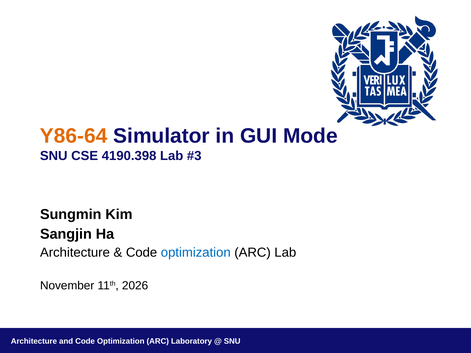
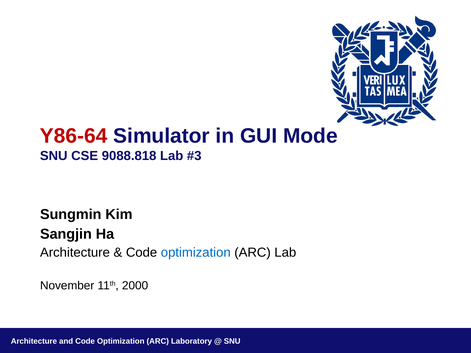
Y86-64 colour: orange -> red
4190.398: 4190.398 -> 9088.818
2026: 2026 -> 2000
